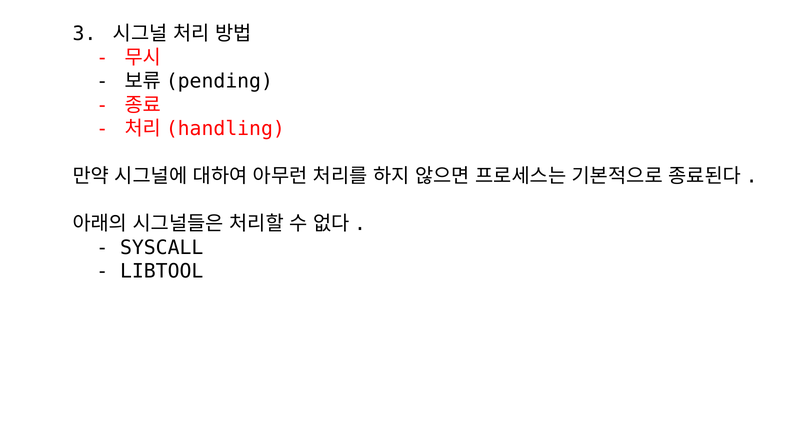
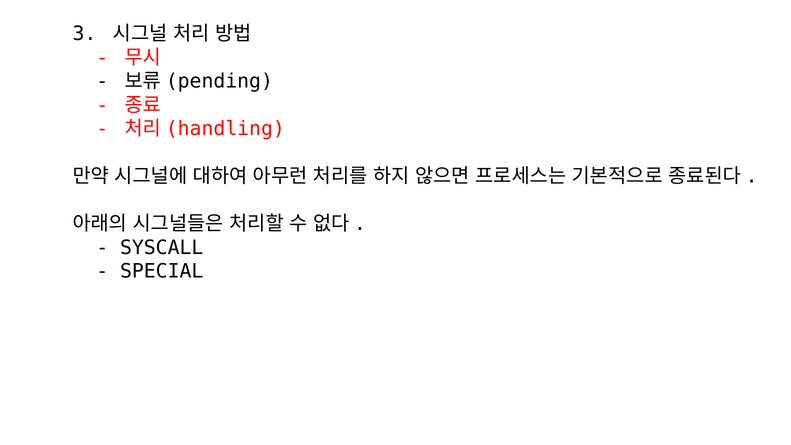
LIBTOOL: LIBTOOL -> SPECIAL
